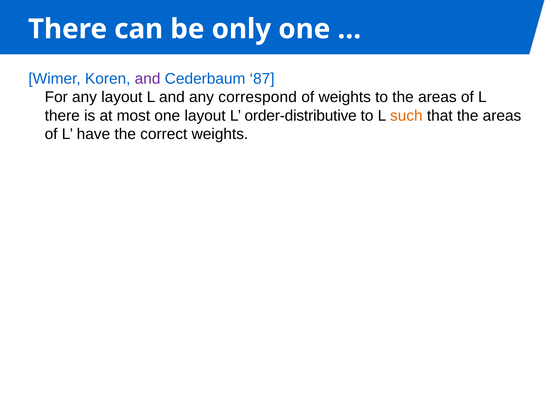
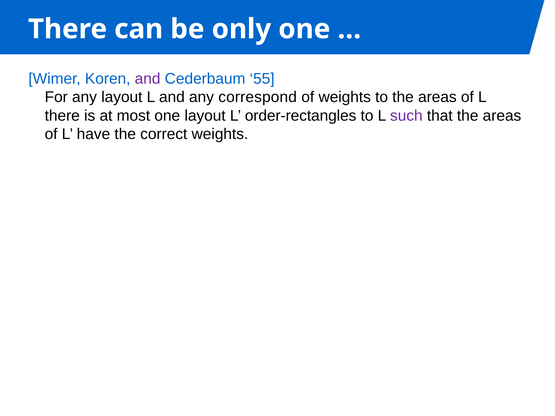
87: 87 -> 55
order-distributive: order-distributive -> order-rectangles
such colour: orange -> purple
